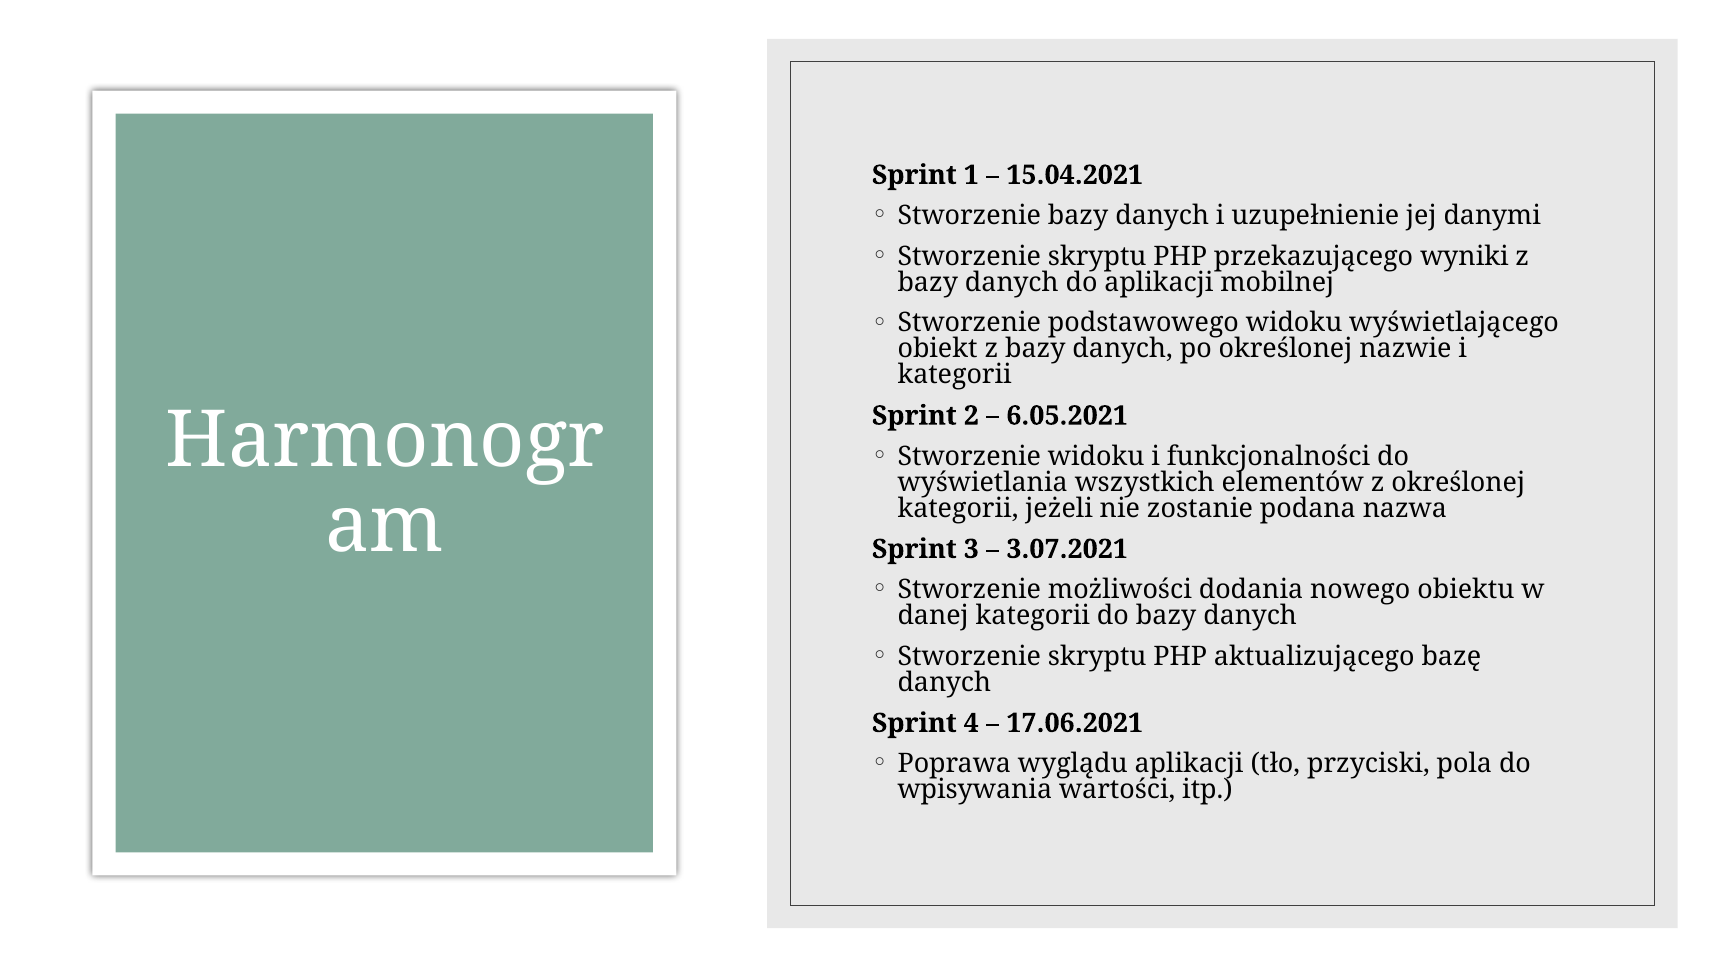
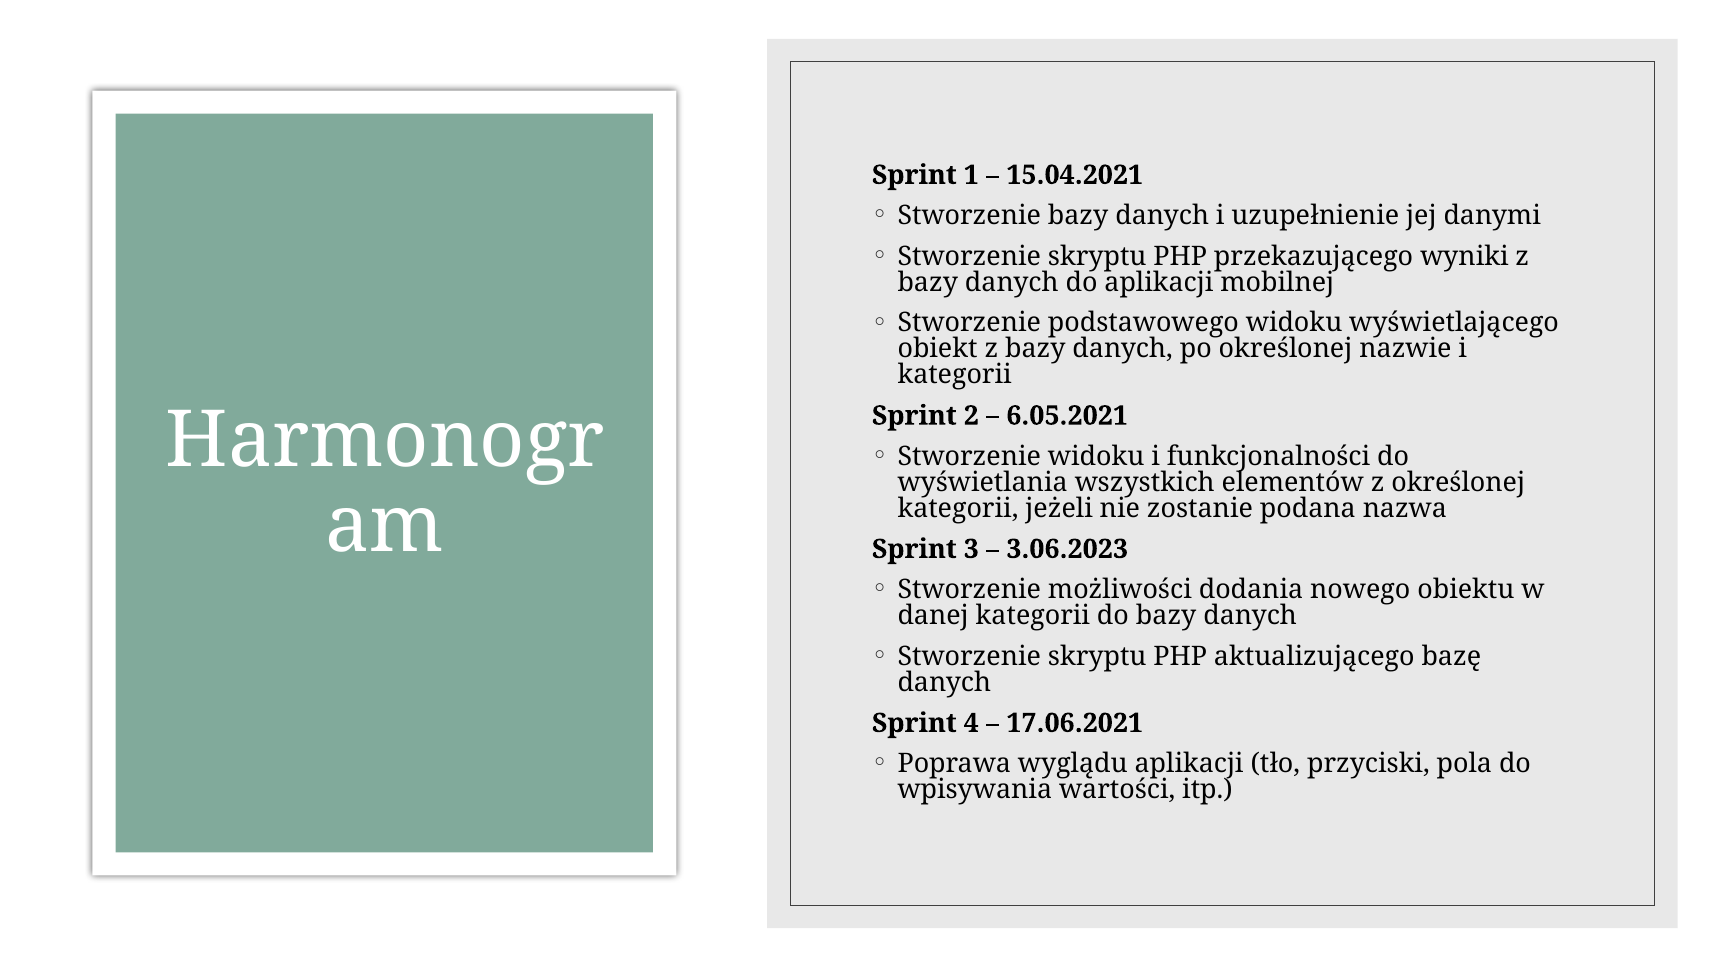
3.07.2021: 3.07.2021 -> 3.06.2023
